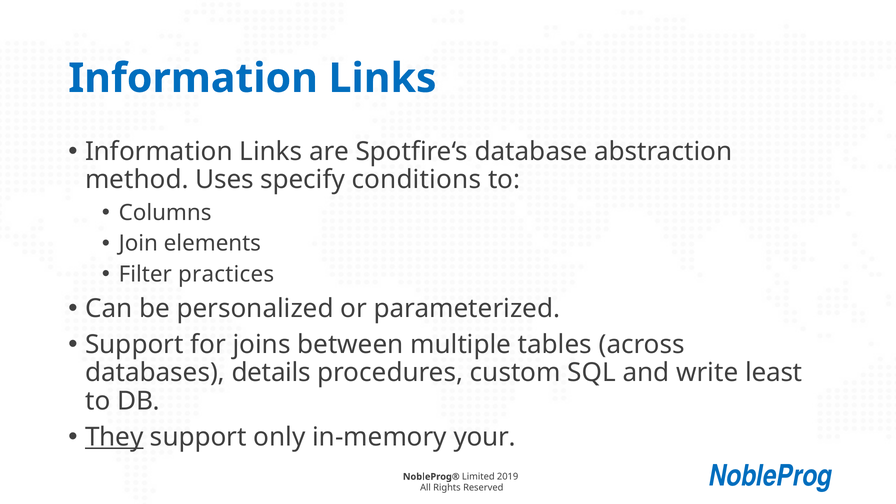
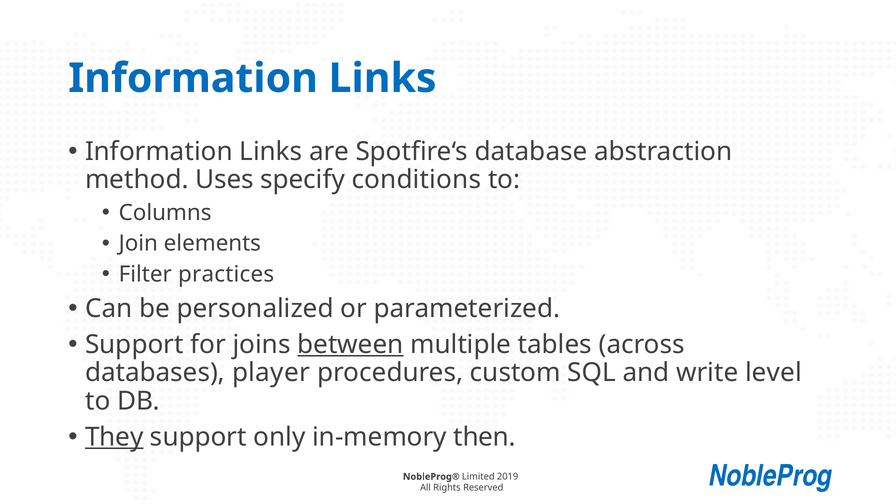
between underline: none -> present
details: details -> player
least: least -> level
your: your -> then
